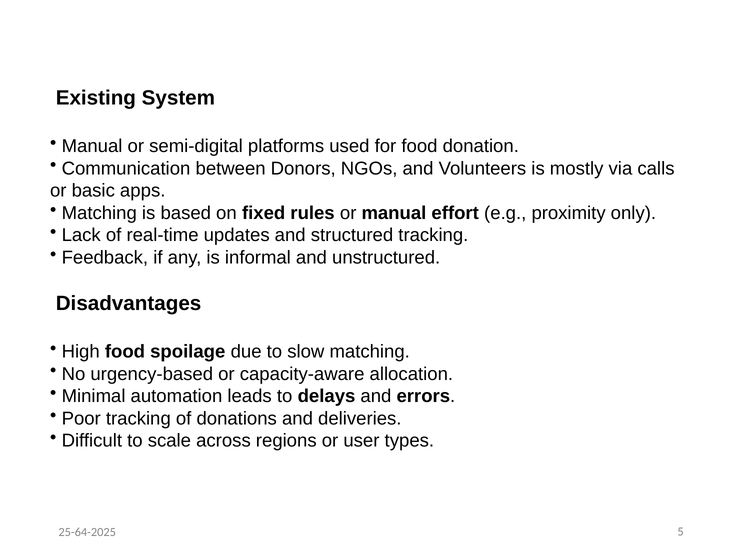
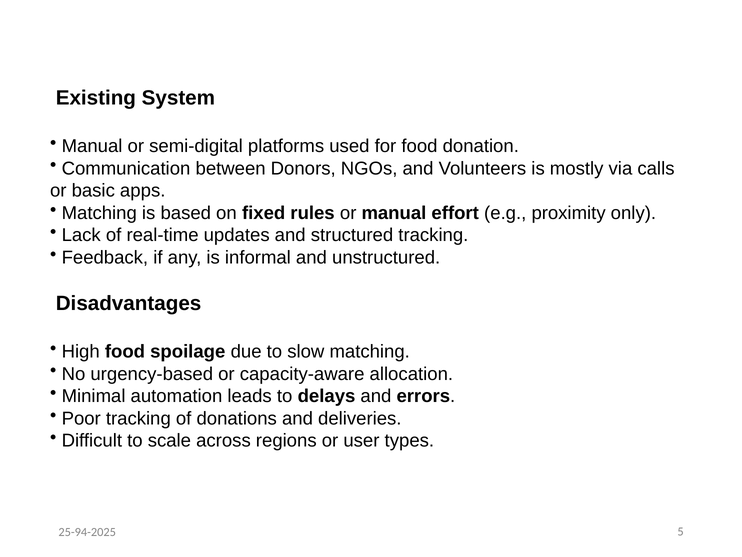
25-64-2025: 25-64-2025 -> 25-94-2025
